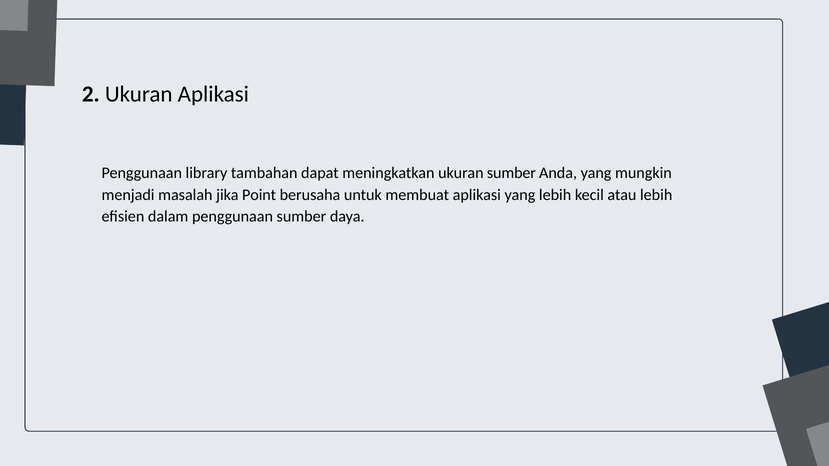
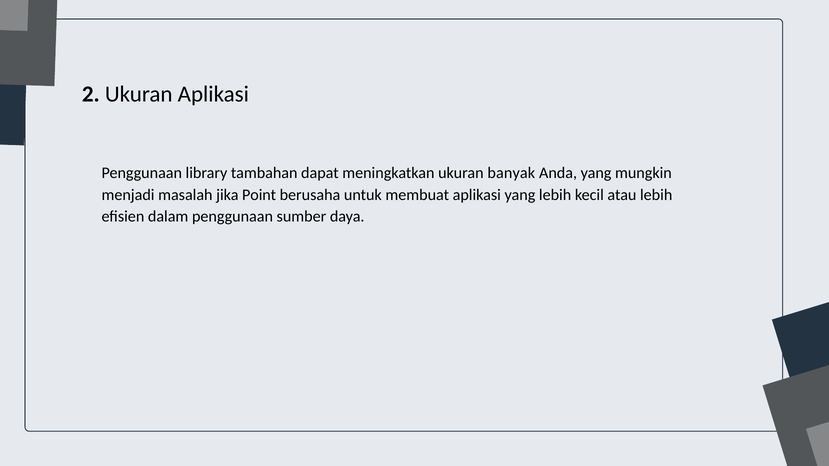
ukuran sumber: sumber -> banyak
